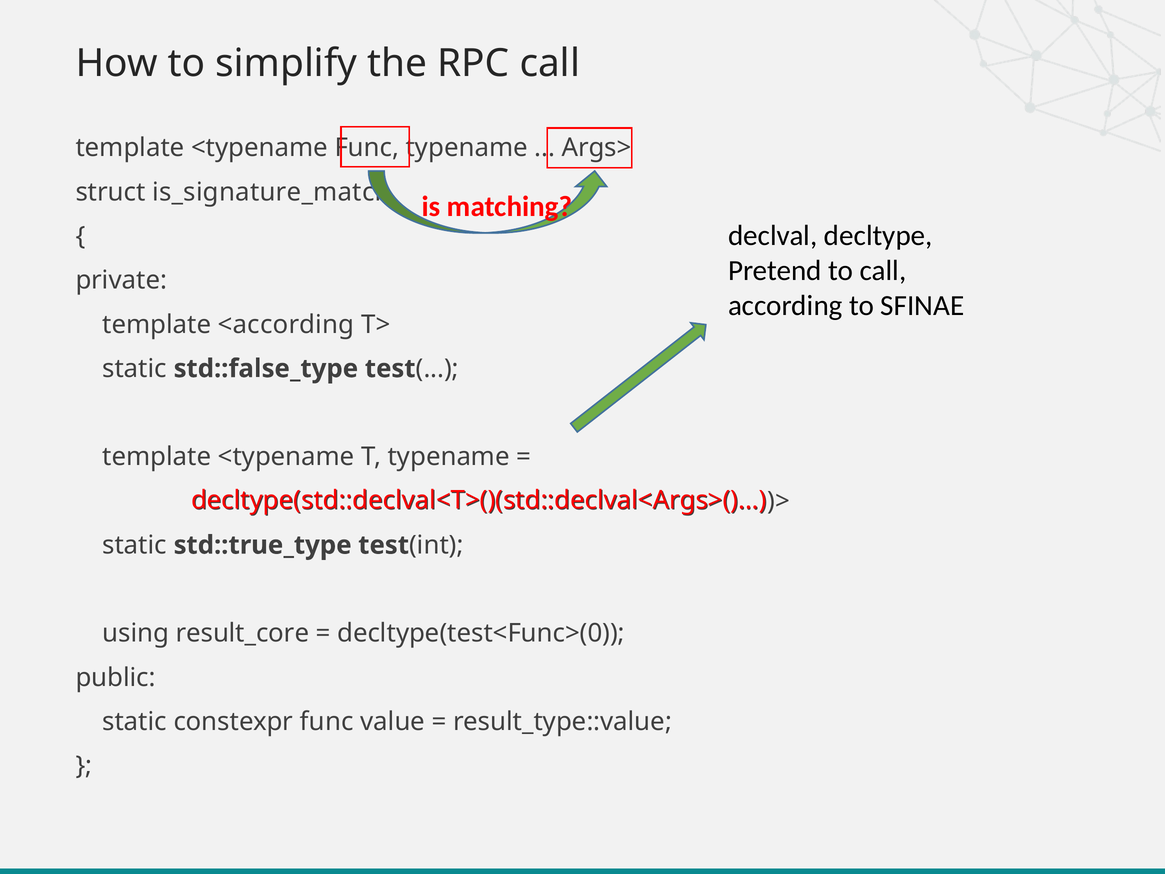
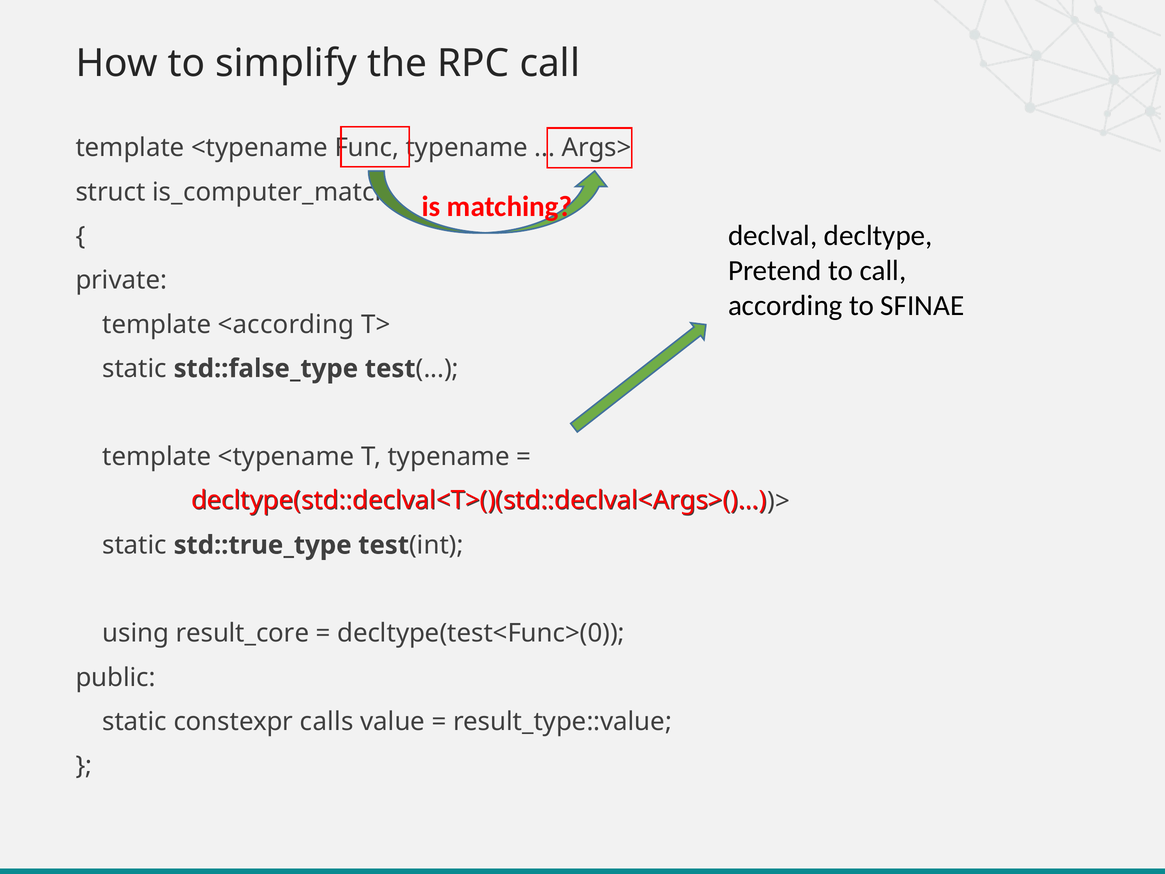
is_signature_match: is_signature_match -> is_computer_match
constexpr func: func -> calls
